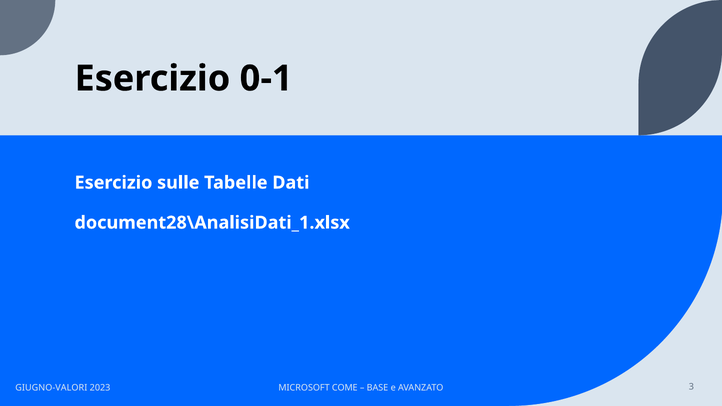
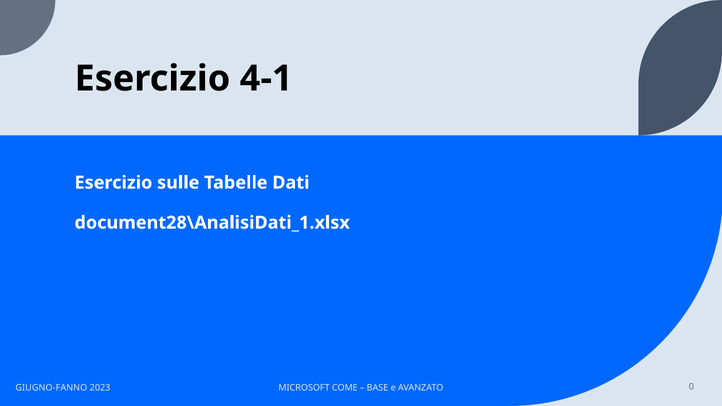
0-1: 0-1 -> 4-1
GIUGNO-VALORI: GIUGNO-VALORI -> GIUGNO-FANNO
3: 3 -> 0
